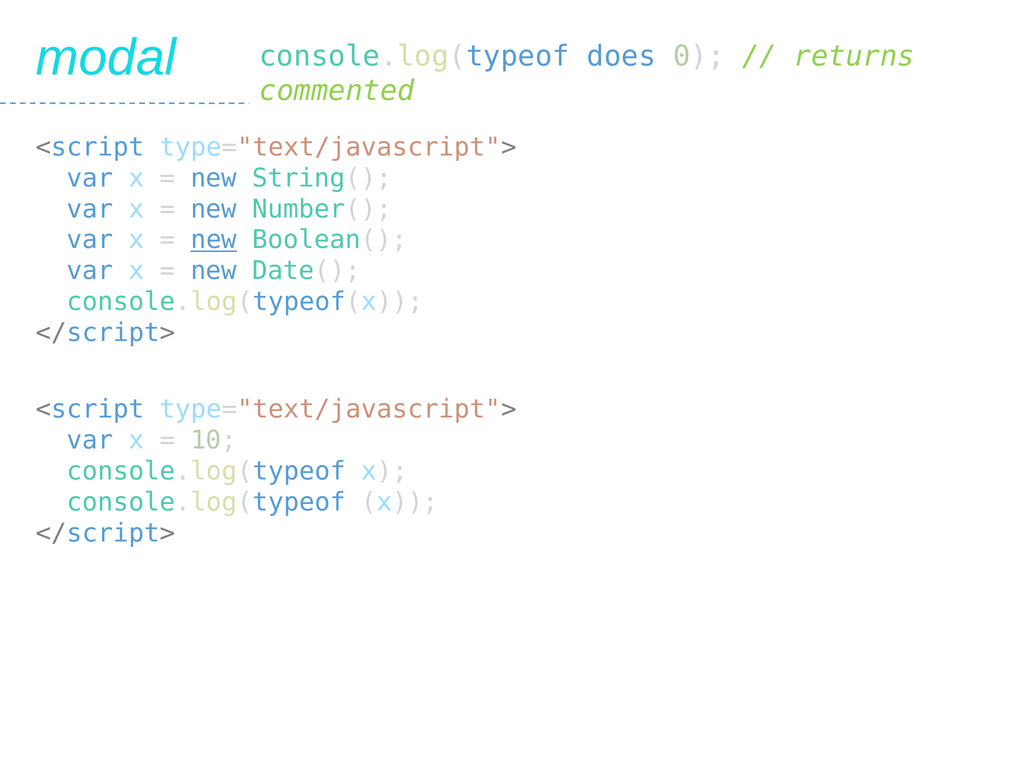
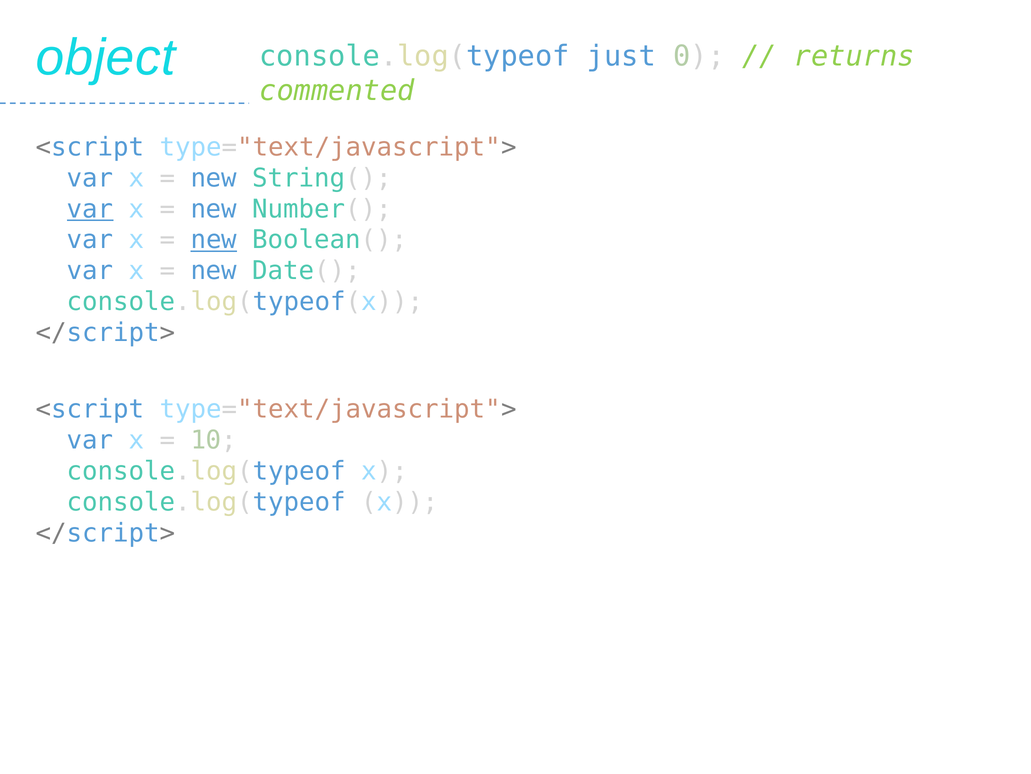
modal: modal -> object
does: does -> just
var at (90, 209) underline: none -> present
